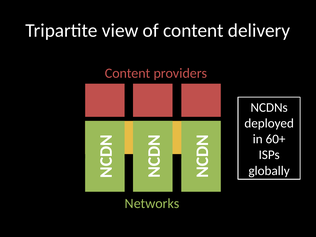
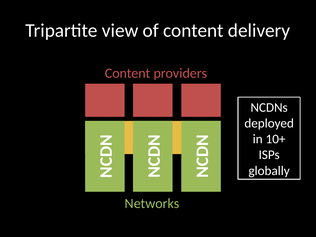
60+: 60+ -> 10+
